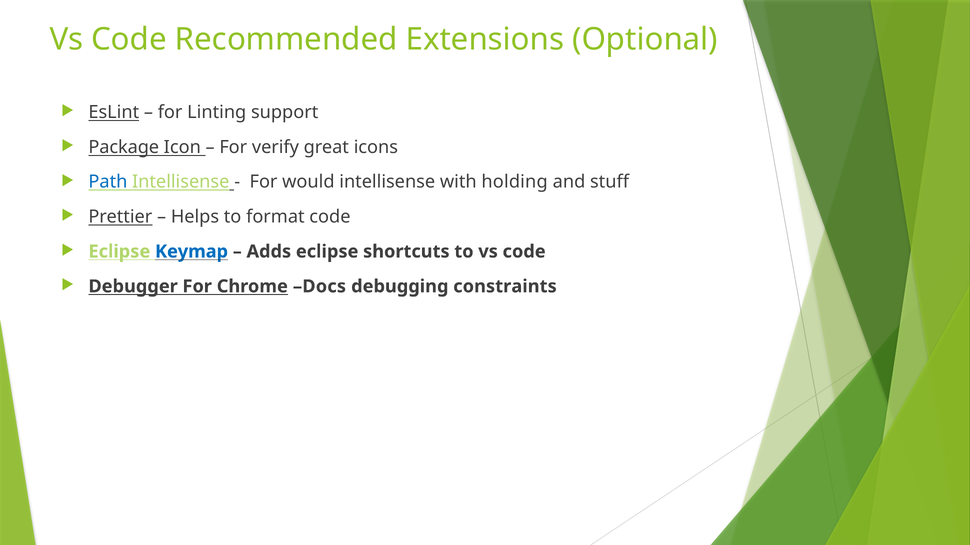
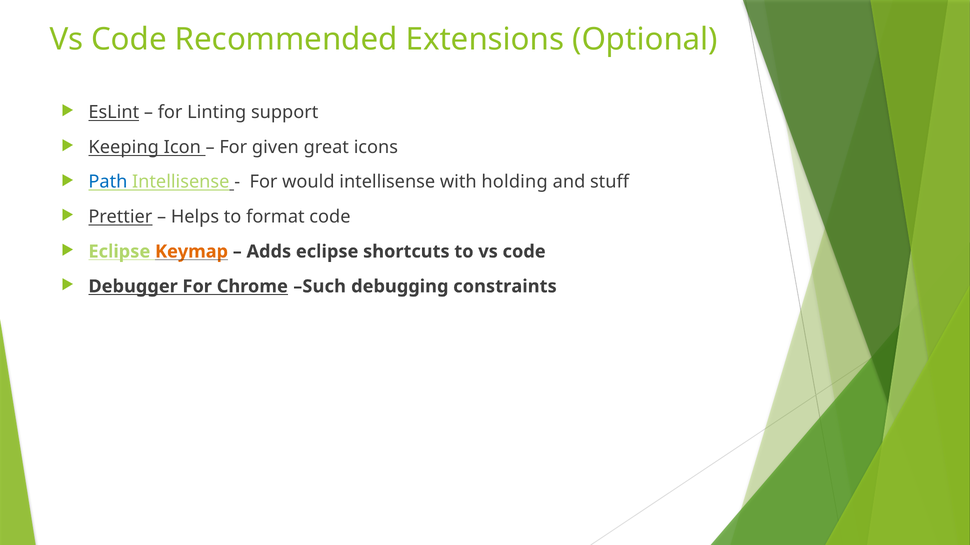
Package: Package -> Keeping
verify: verify -> given
Keymap colour: blue -> orange
Docs: Docs -> Such
